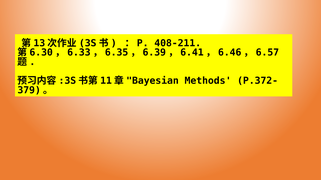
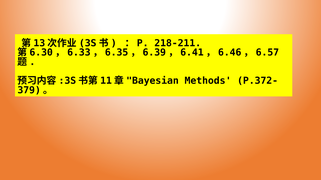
408-211: 408-211 -> 218-211
